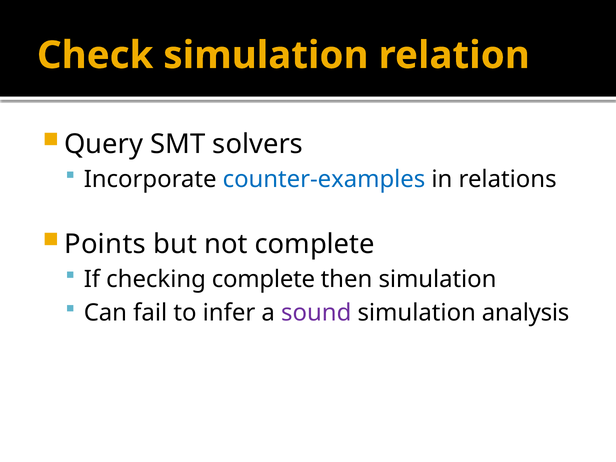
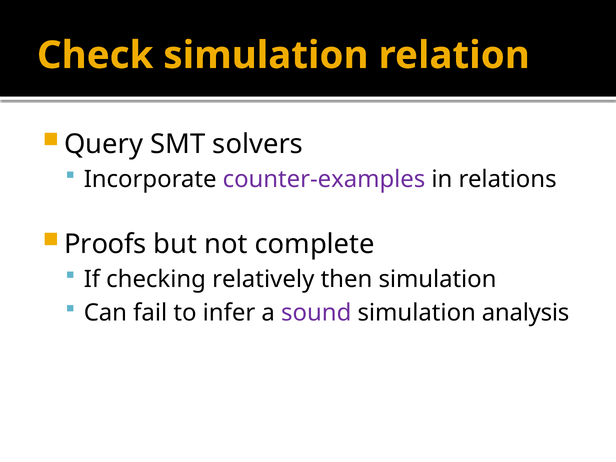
counter-examples colour: blue -> purple
Points: Points -> Proofs
checking complete: complete -> relatively
